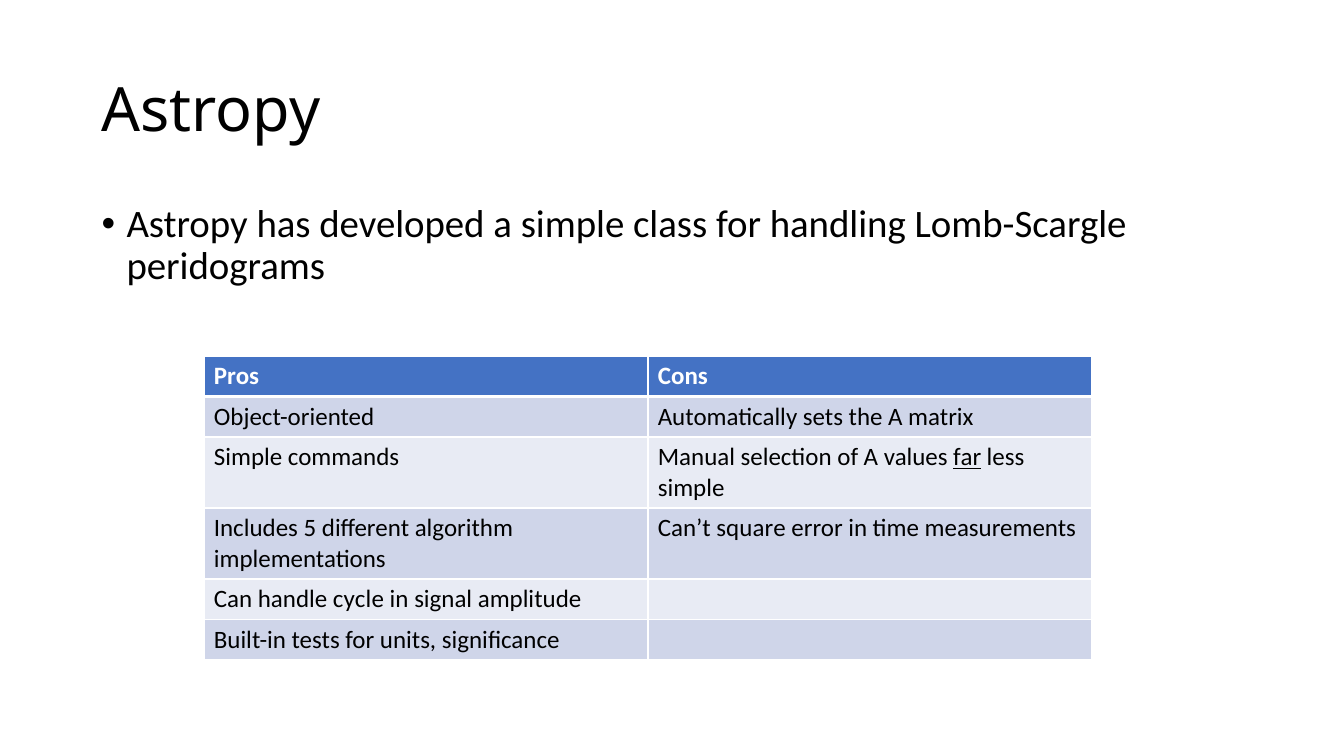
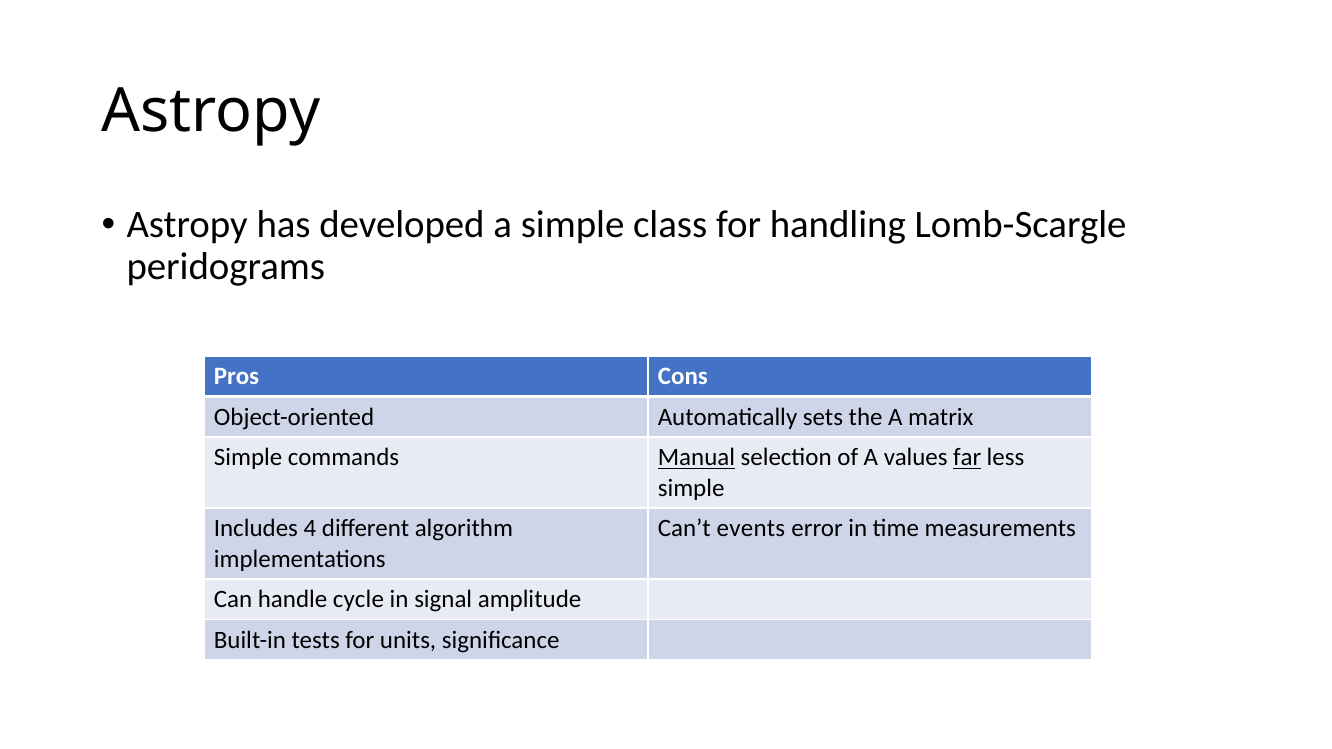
Manual underline: none -> present
5: 5 -> 4
square: square -> events
